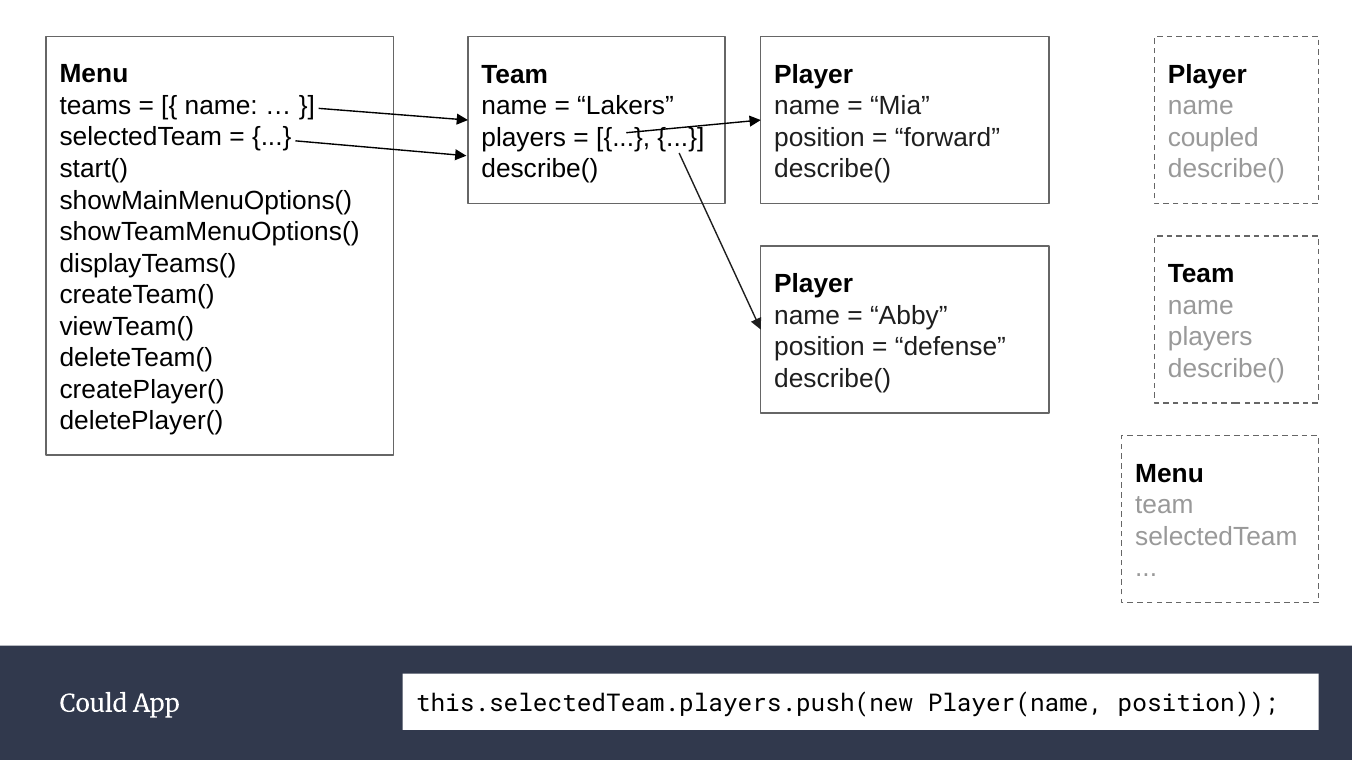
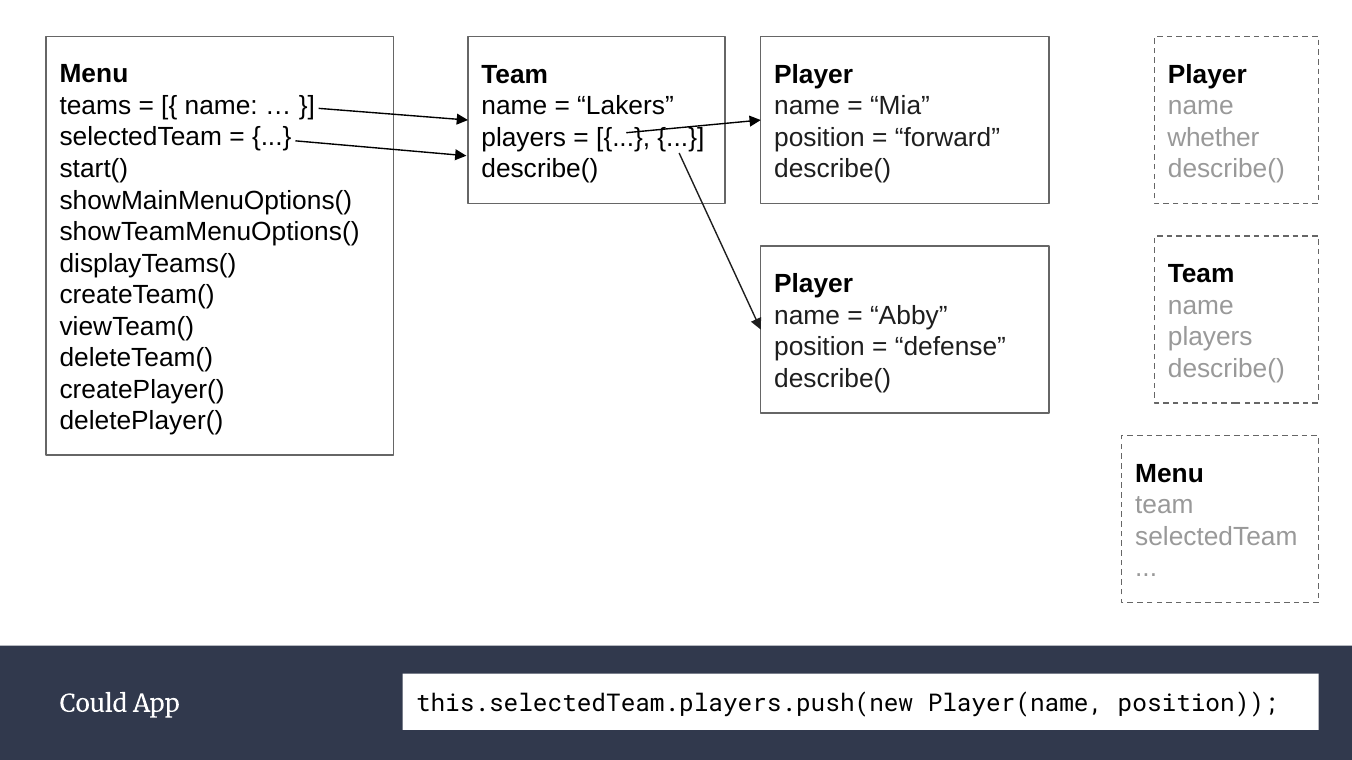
coupled: coupled -> whether
